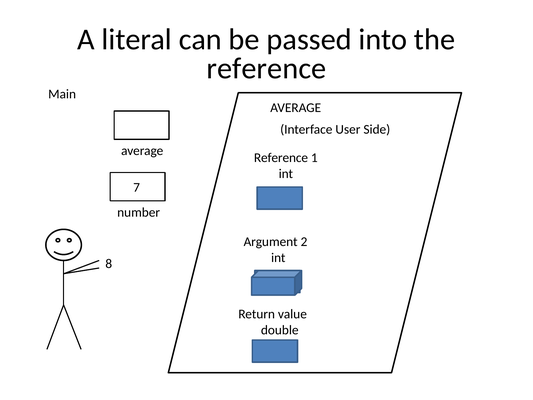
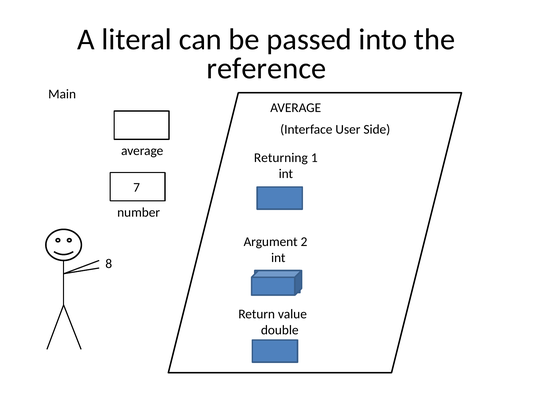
Reference at (281, 158): Reference -> Returning
